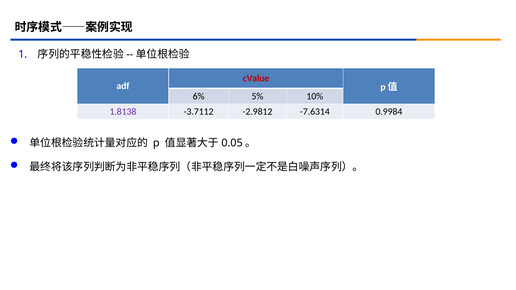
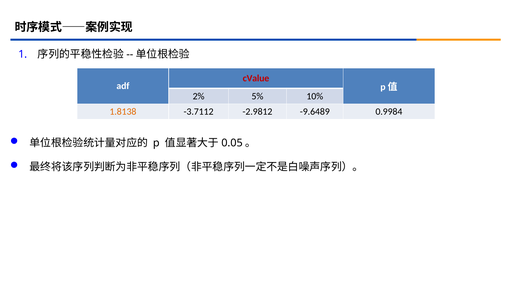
6%: 6% -> 2%
1.8138 colour: purple -> orange
-7.6314: -7.6314 -> -9.6489
